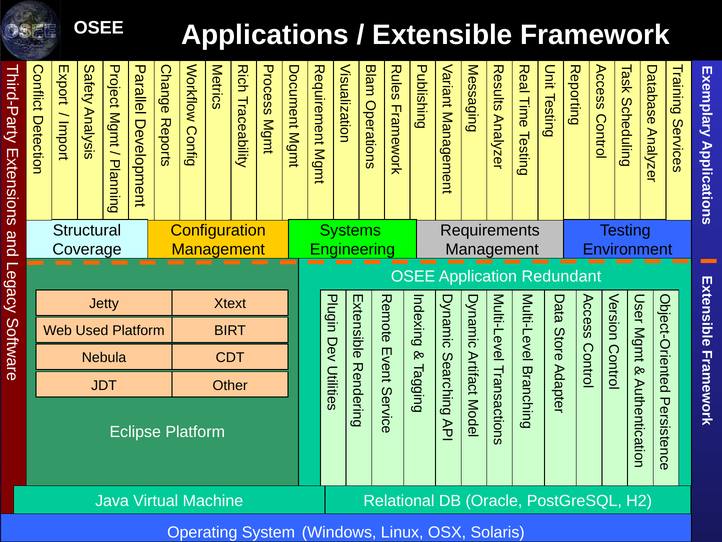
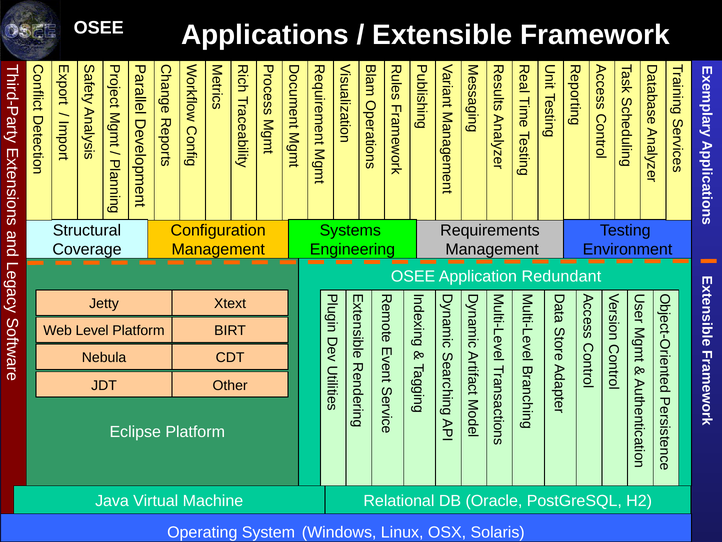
Used: Used -> Level
